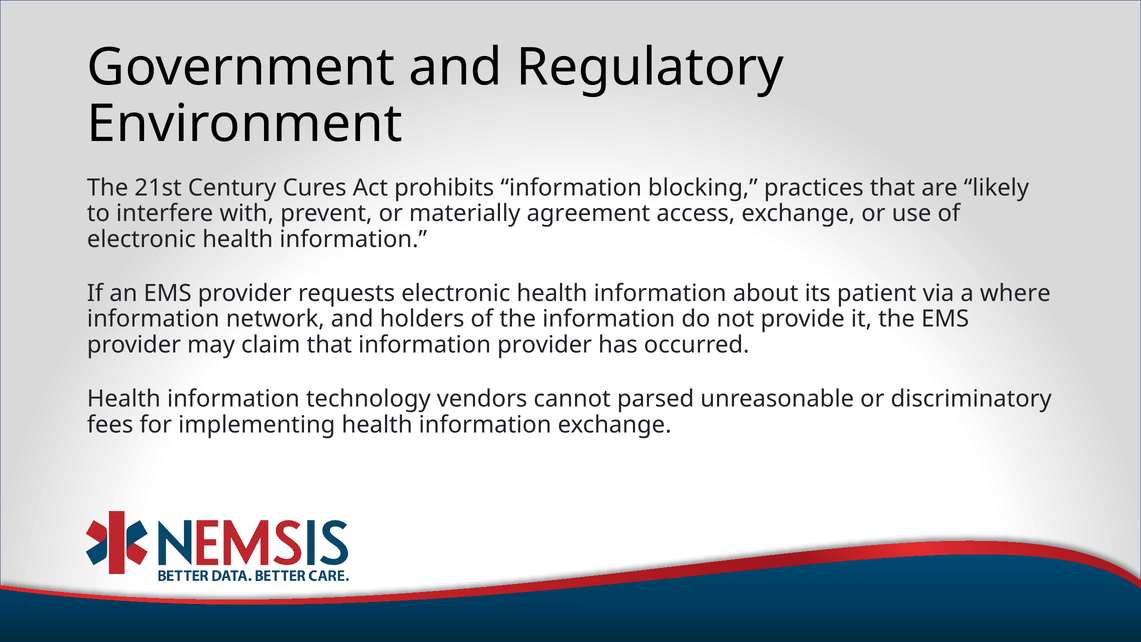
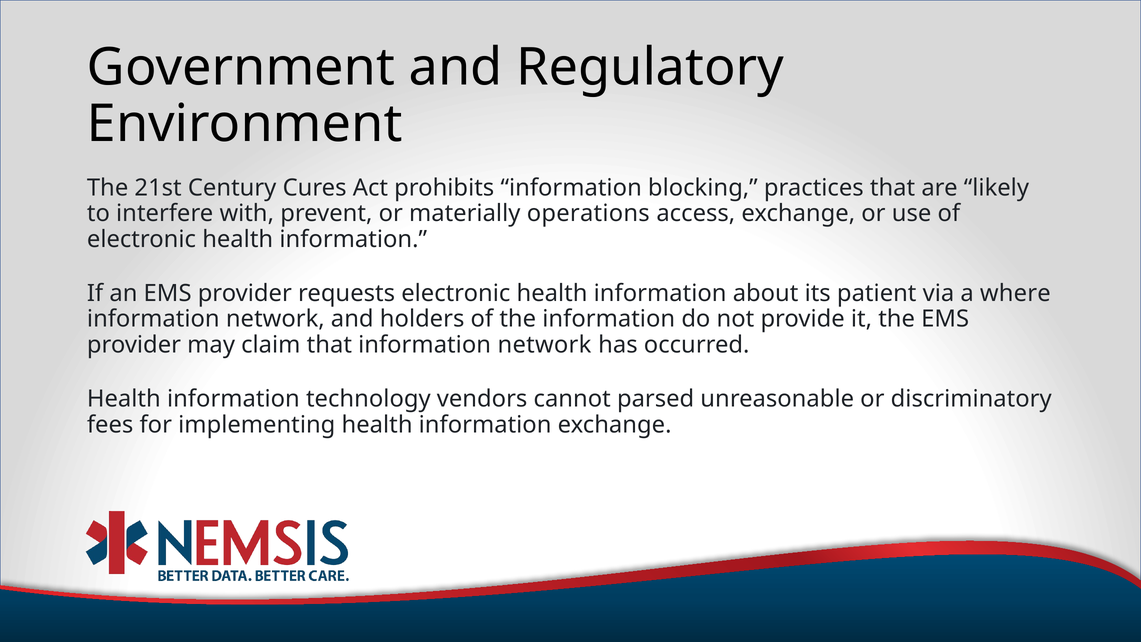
agreement: agreement -> operations
that information provider: provider -> network
